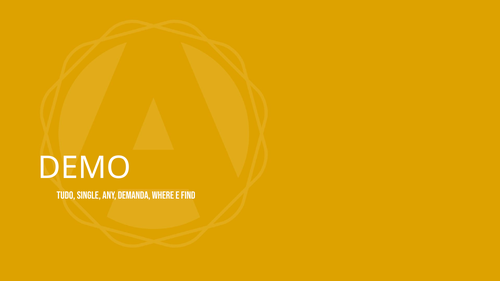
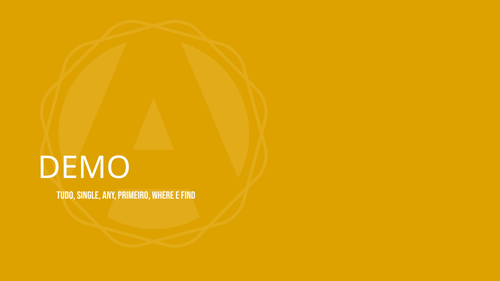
Demanda: Demanda -> Primeiro
